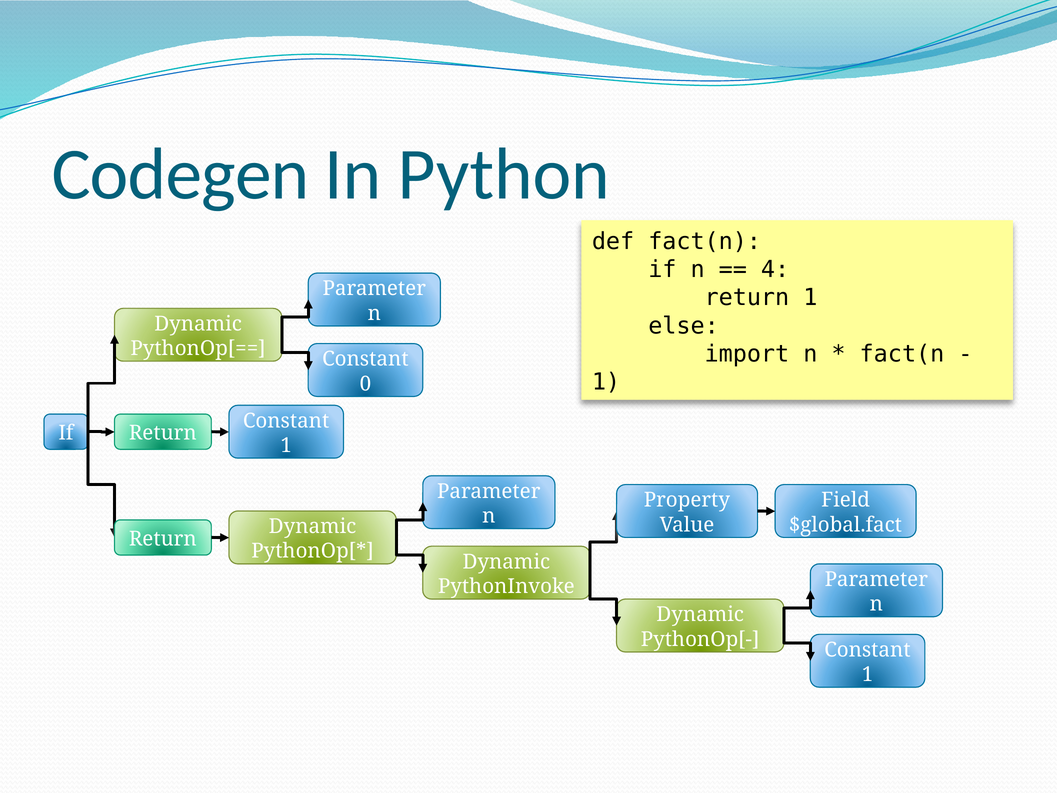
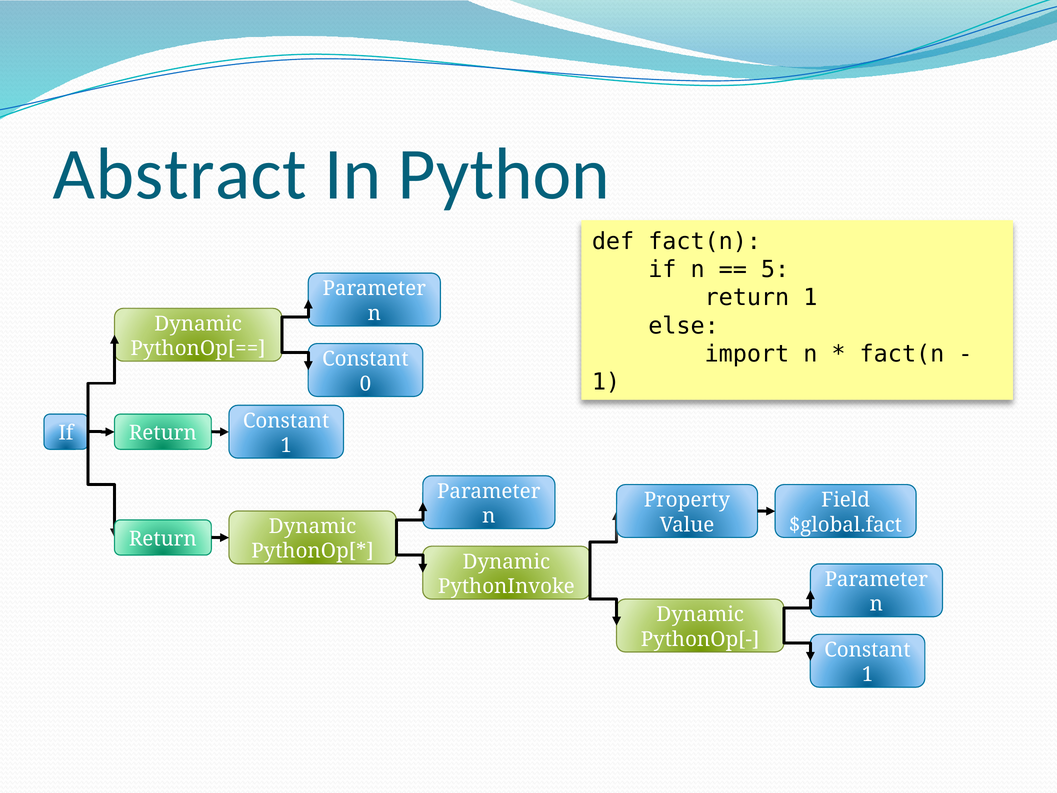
Codegen: Codegen -> Abstract
4: 4 -> 5
